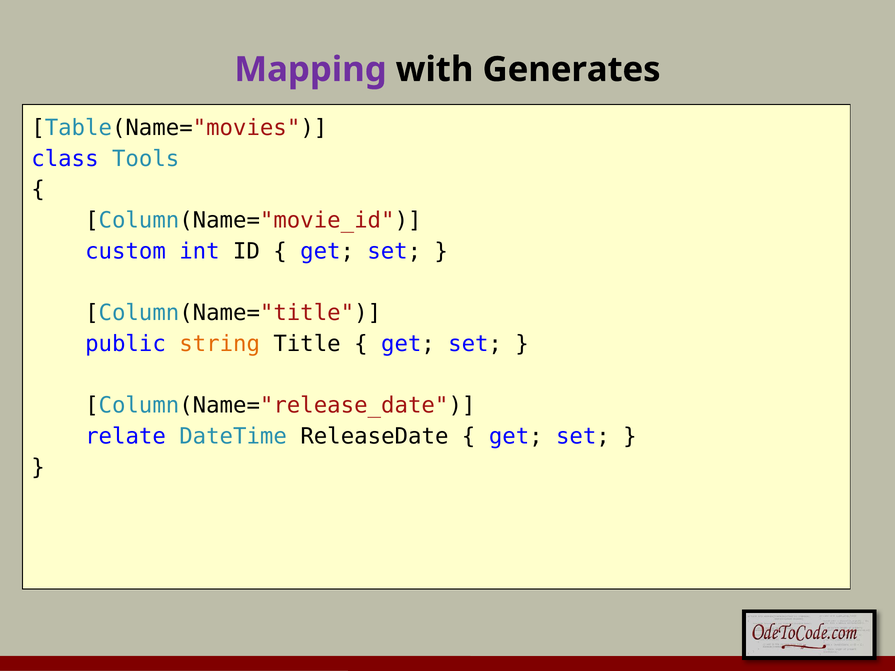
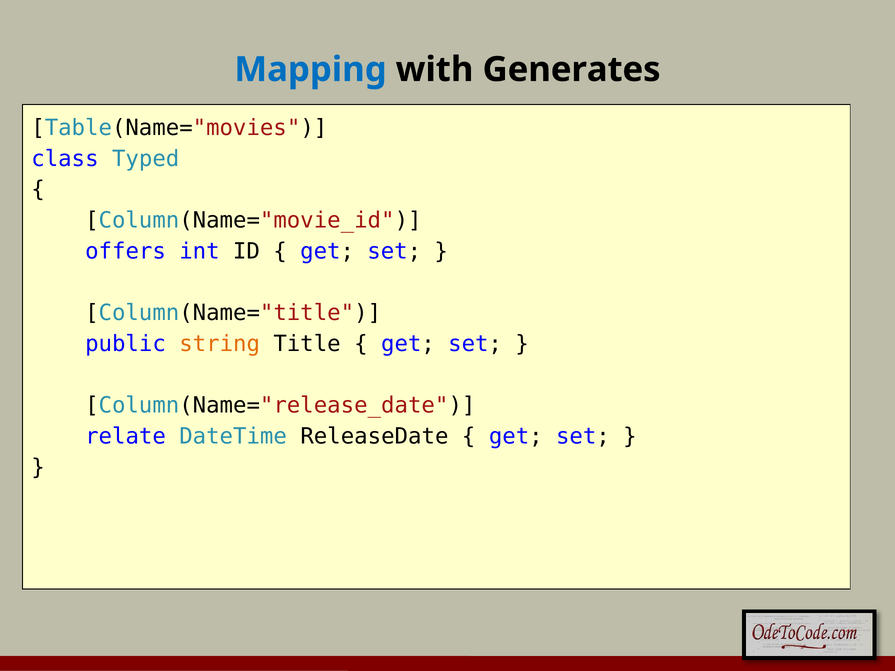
Mapping colour: purple -> blue
Tools: Tools -> Typed
custom: custom -> offers
